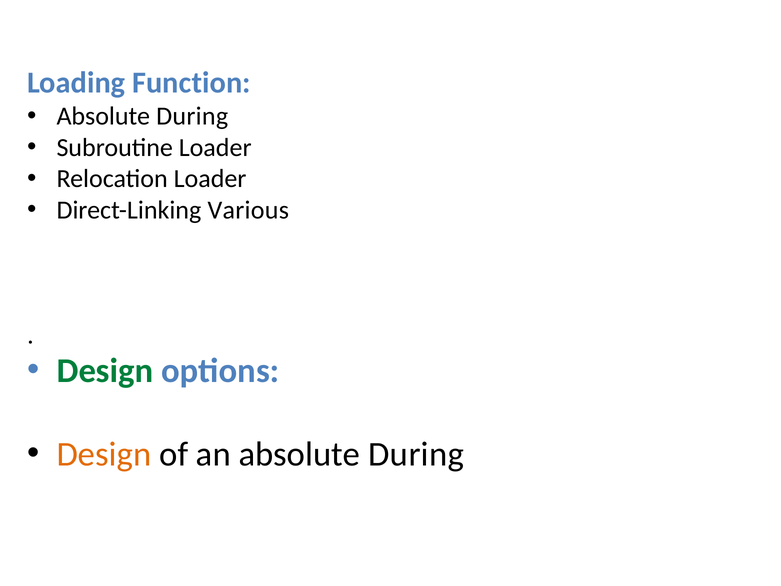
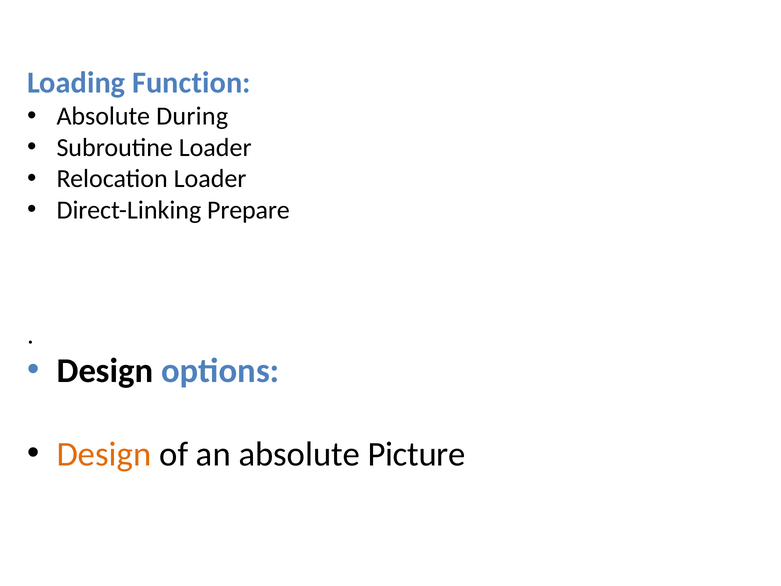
Various: Various -> Prepare
Design at (105, 371) colour: green -> black
an absolute During: During -> Picture
